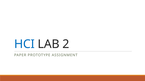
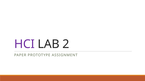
HCI colour: blue -> purple
